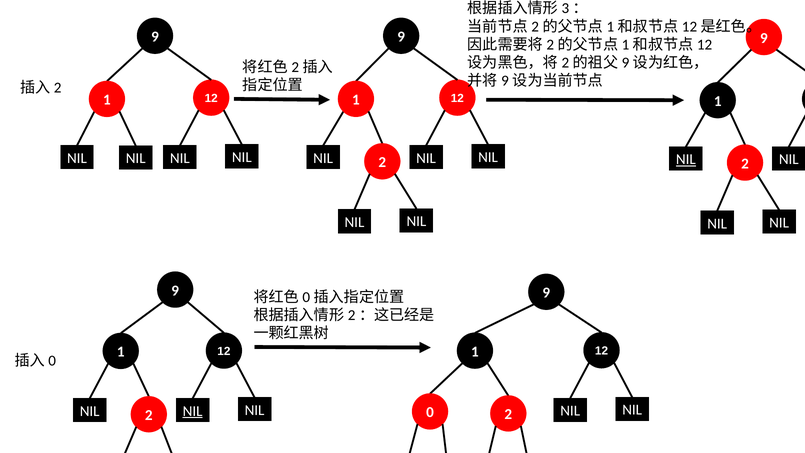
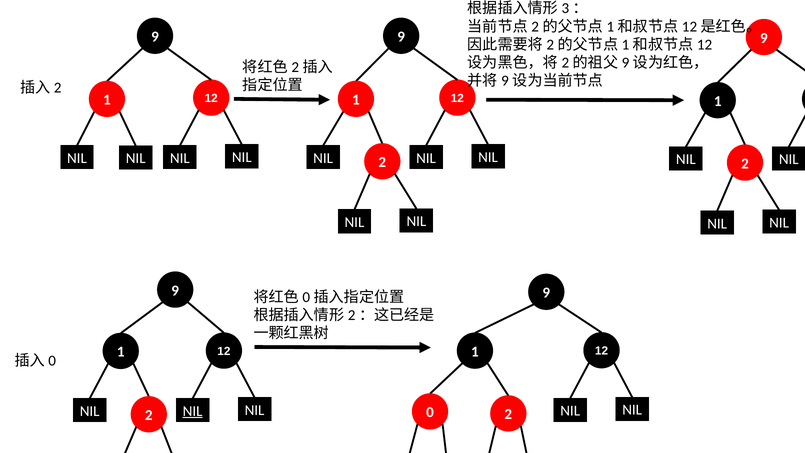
NIL at (686, 159) underline: present -> none
